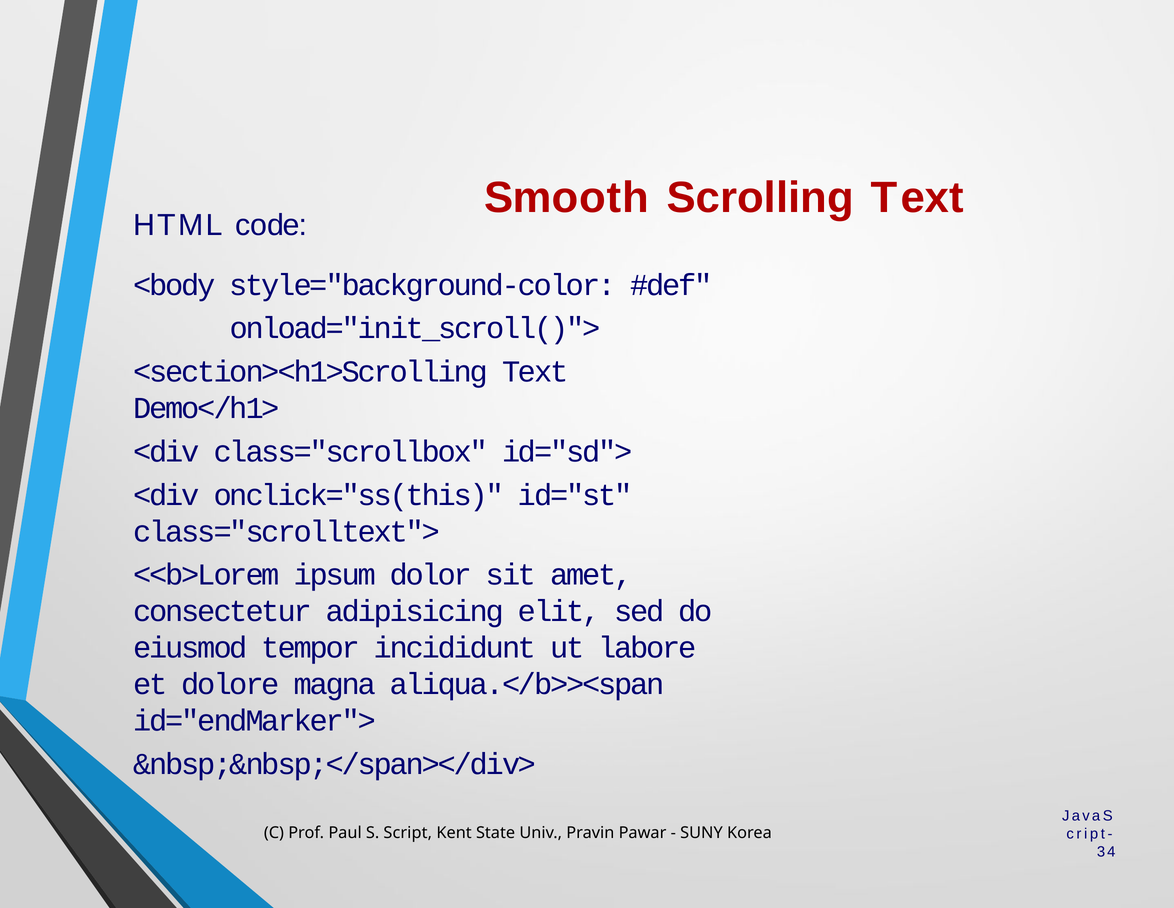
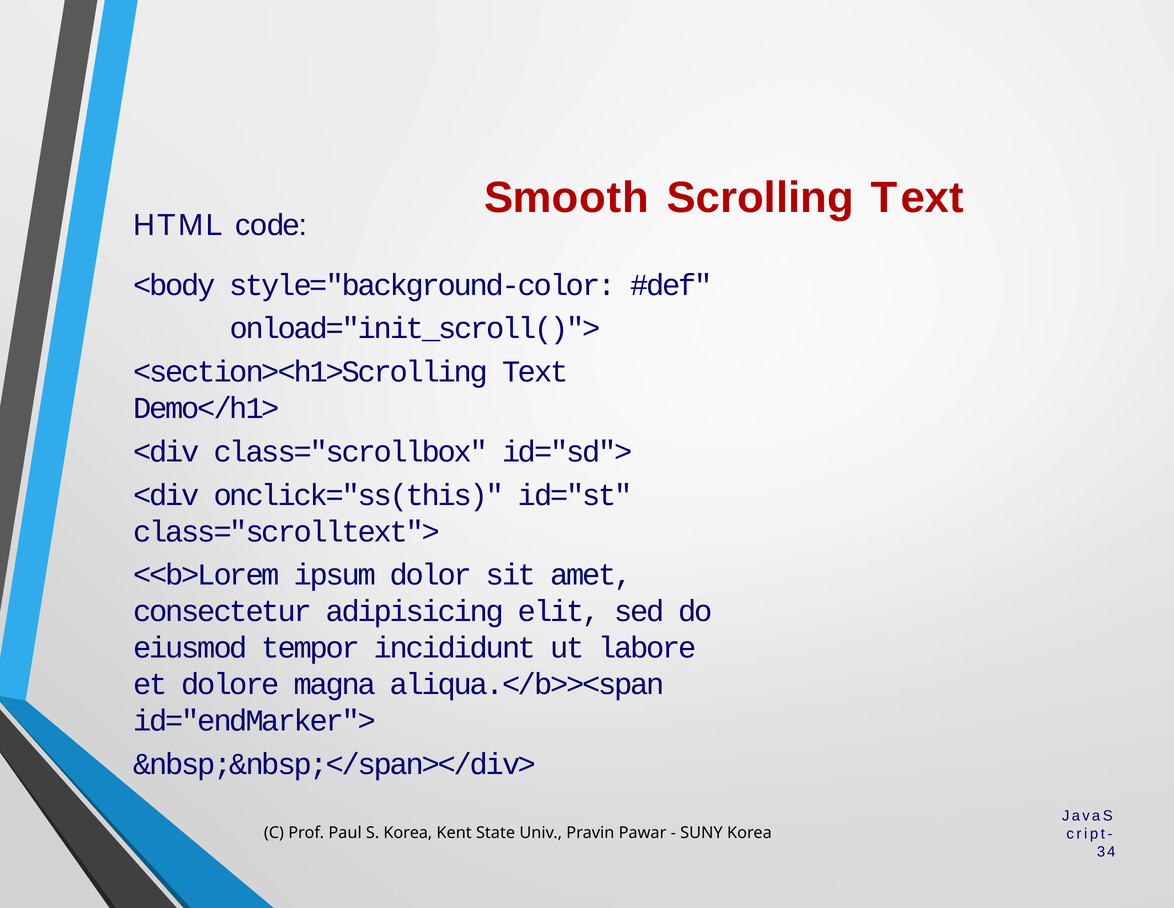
S Script: Script -> Korea
